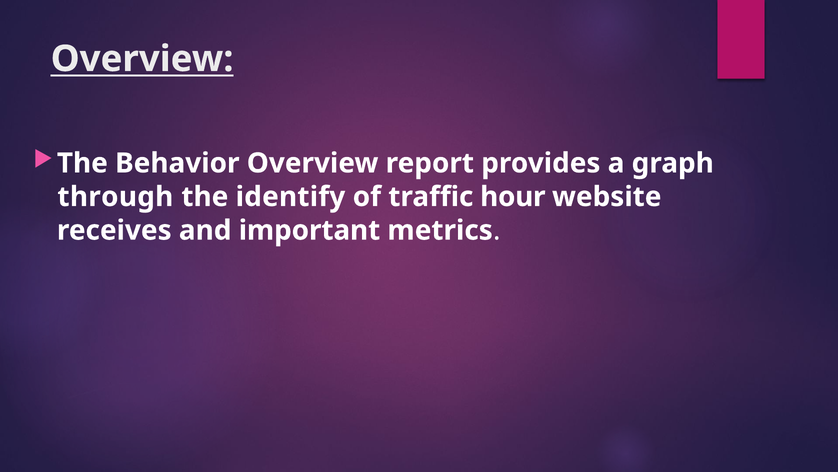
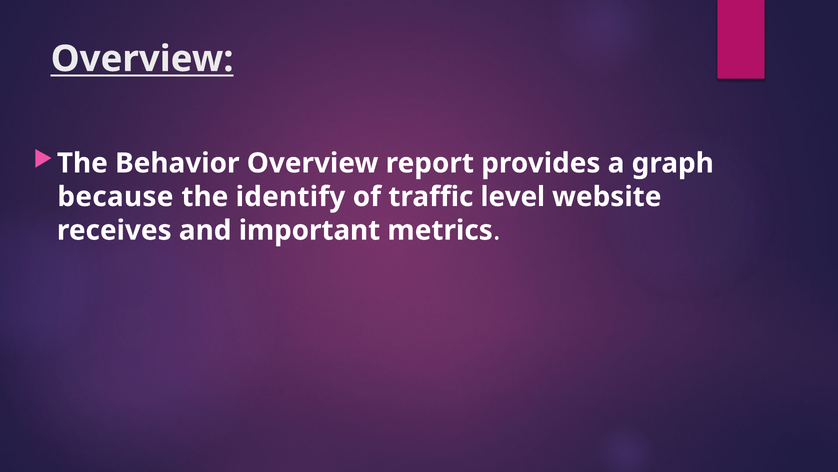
through: through -> because
hour: hour -> level
